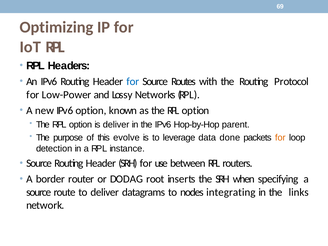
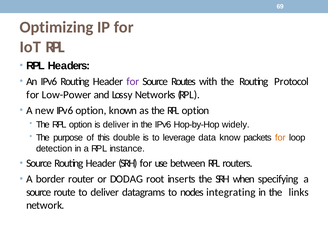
for at (133, 82) colour: blue -> purple
parent: parent -> widely
evolve: evolve -> double
done: done -> know
